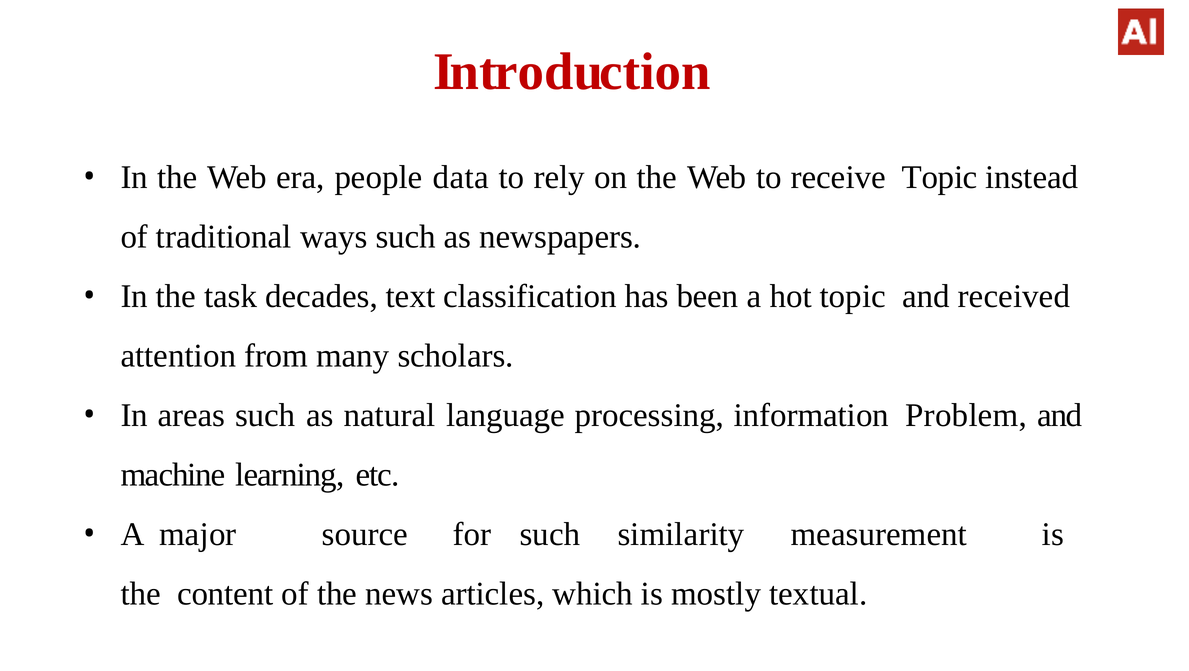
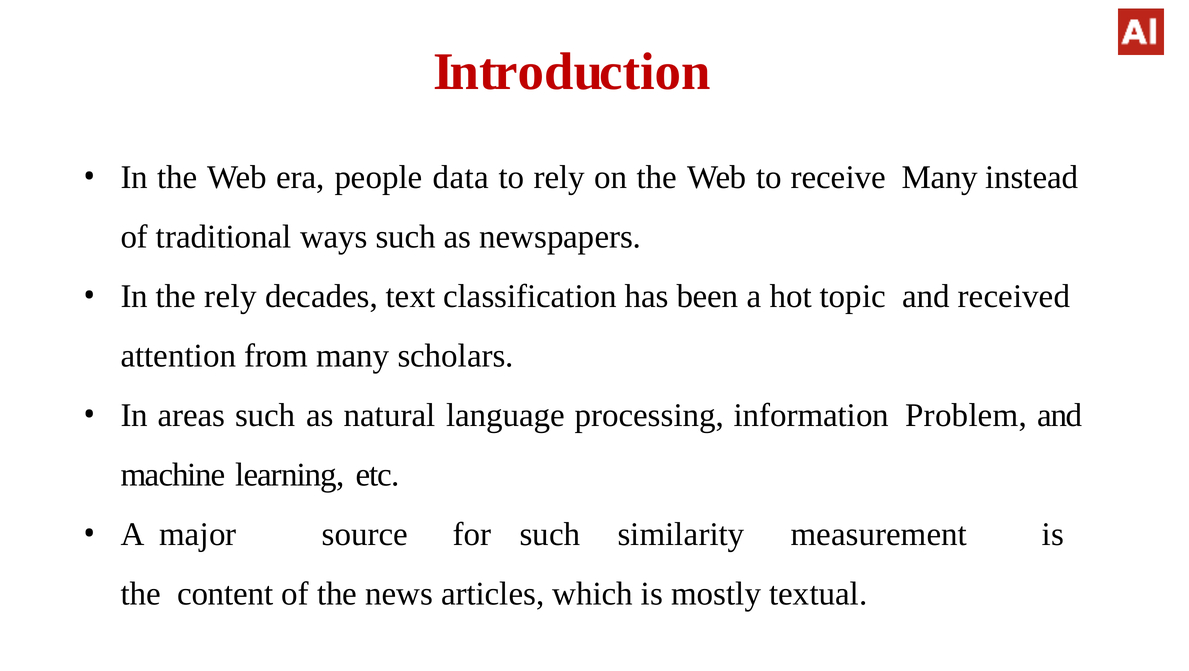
receive Topic: Topic -> Many
the task: task -> rely
